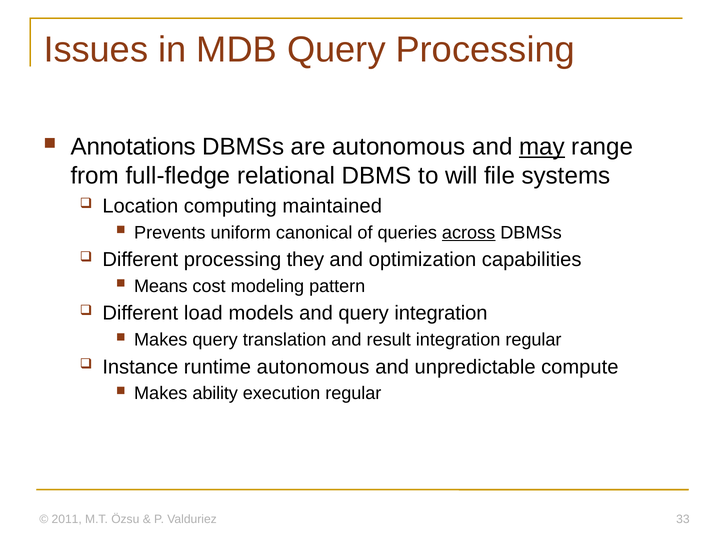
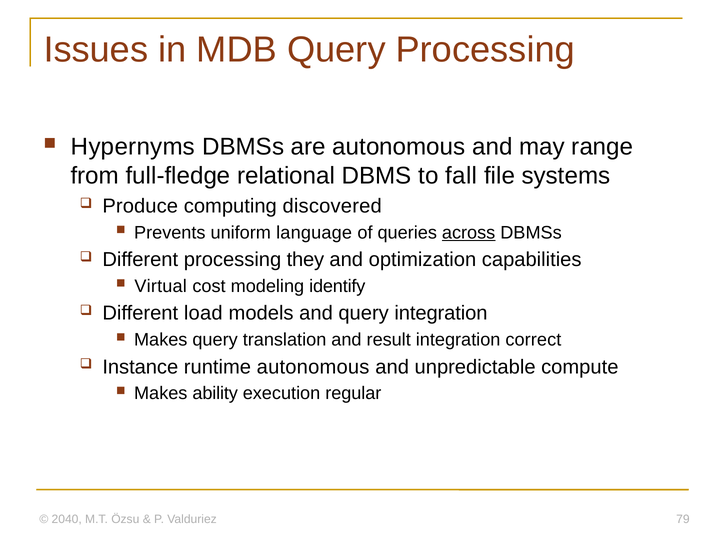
Annotations: Annotations -> Hypernyms
may underline: present -> none
will: will -> fall
Location: Location -> Produce
maintained: maintained -> discovered
canonical: canonical -> language
Means: Means -> Virtual
pattern: pattern -> identify
integration regular: regular -> correct
2011: 2011 -> 2040
33: 33 -> 79
